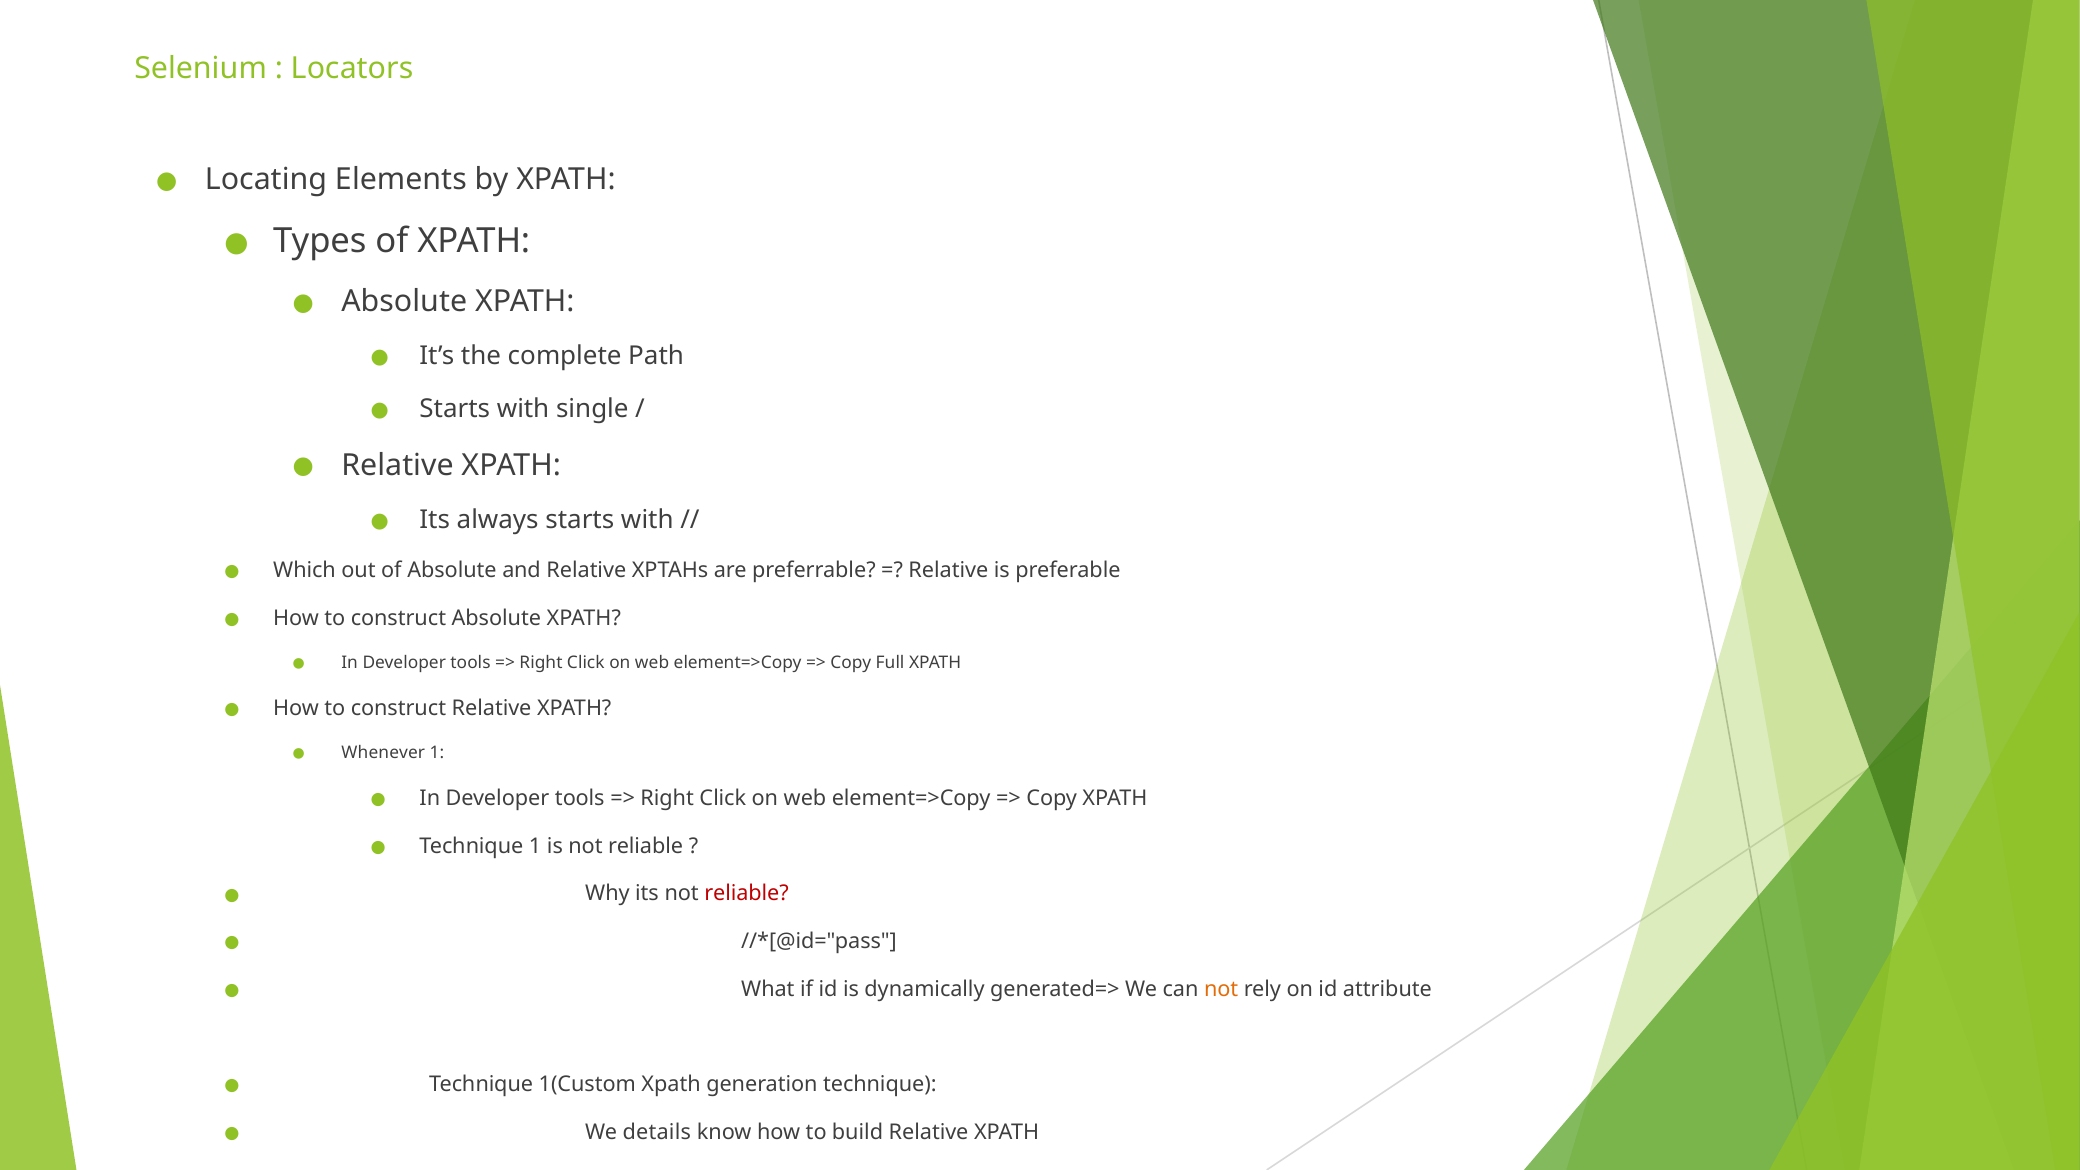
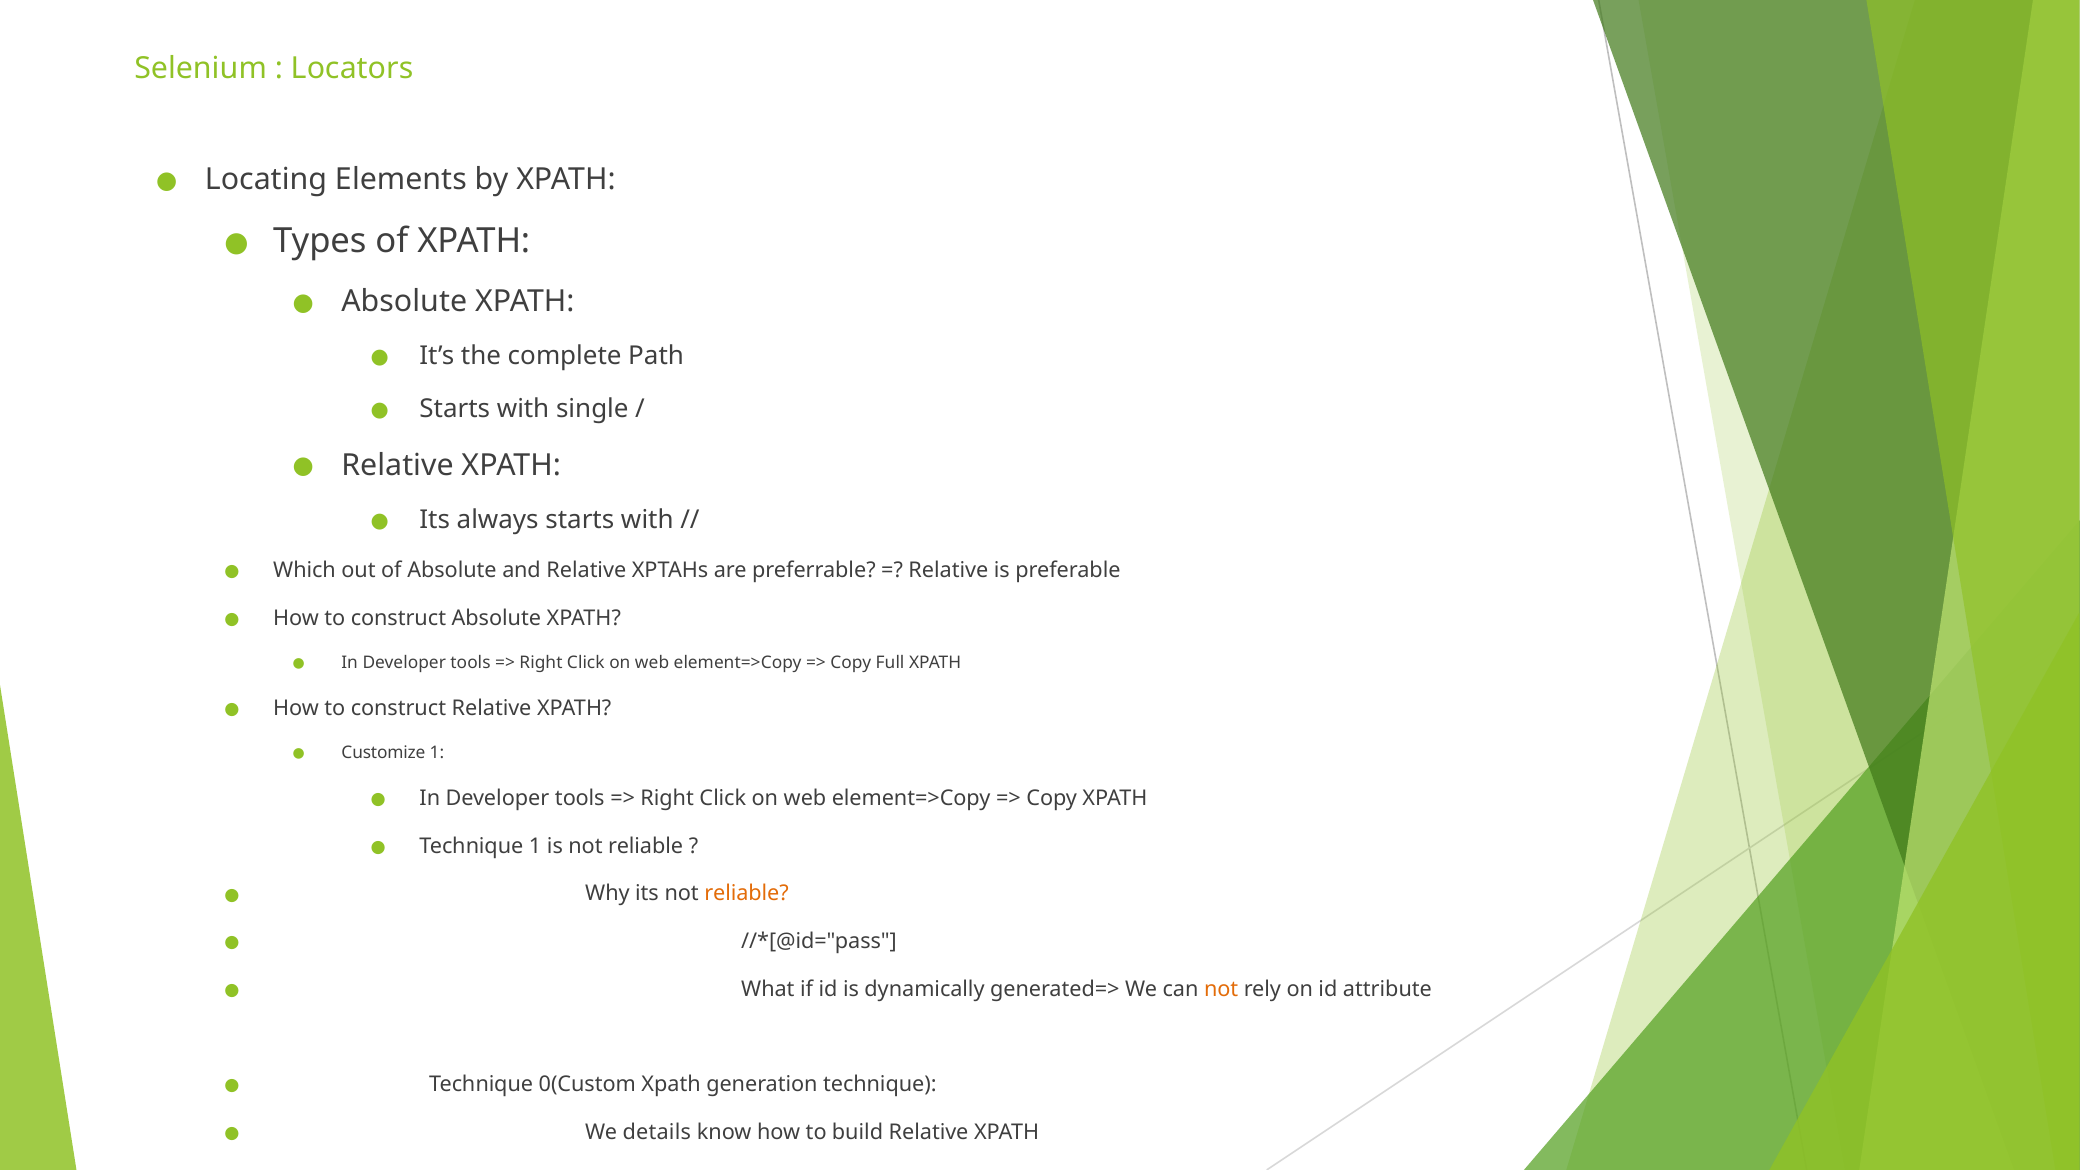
Whenever: Whenever -> Customize
reliable at (747, 894) colour: red -> orange
1(Custom: 1(Custom -> 0(Custom
